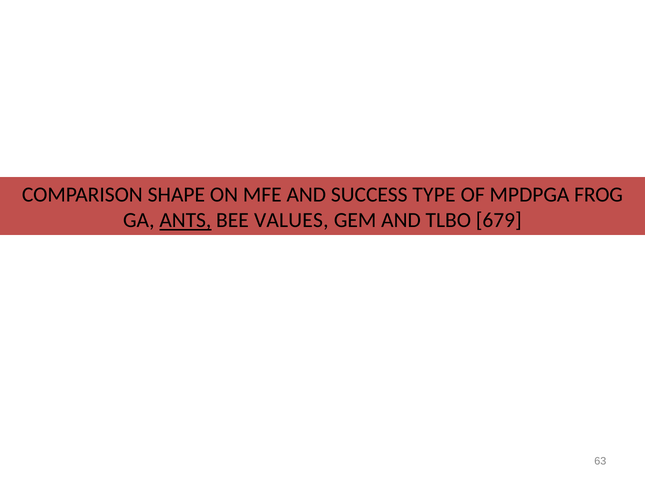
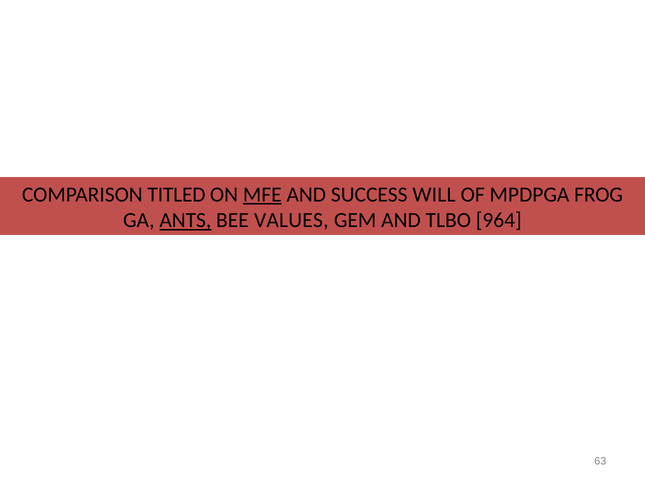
SHAPE: SHAPE -> TITLED
MFE underline: none -> present
TYPE: TYPE -> WILL
679: 679 -> 964
